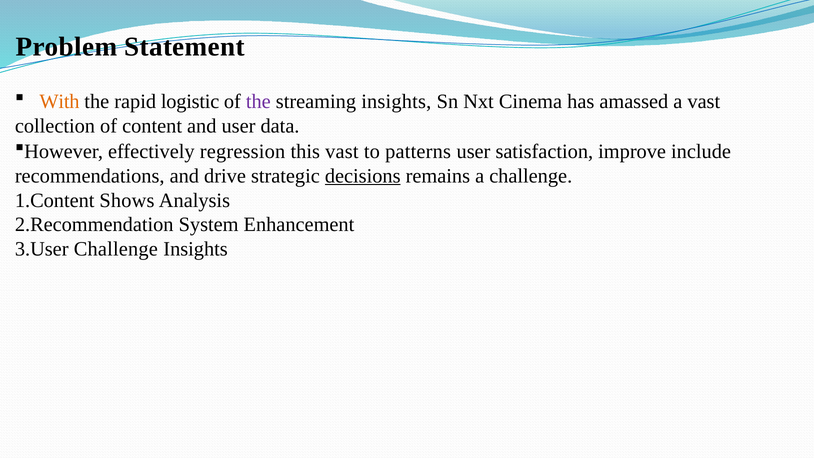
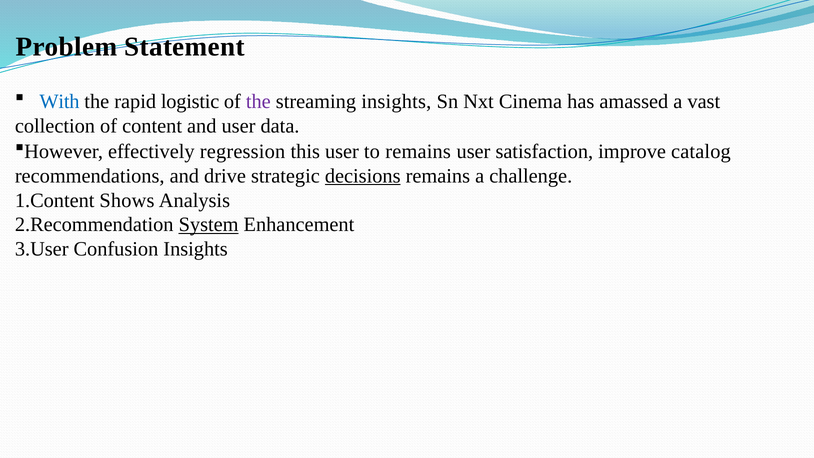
With colour: orange -> blue
this vast: vast -> user
to patterns: patterns -> remains
include: include -> catalog
System underline: none -> present
Challenge at (116, 249): Challenge -> Confusion
